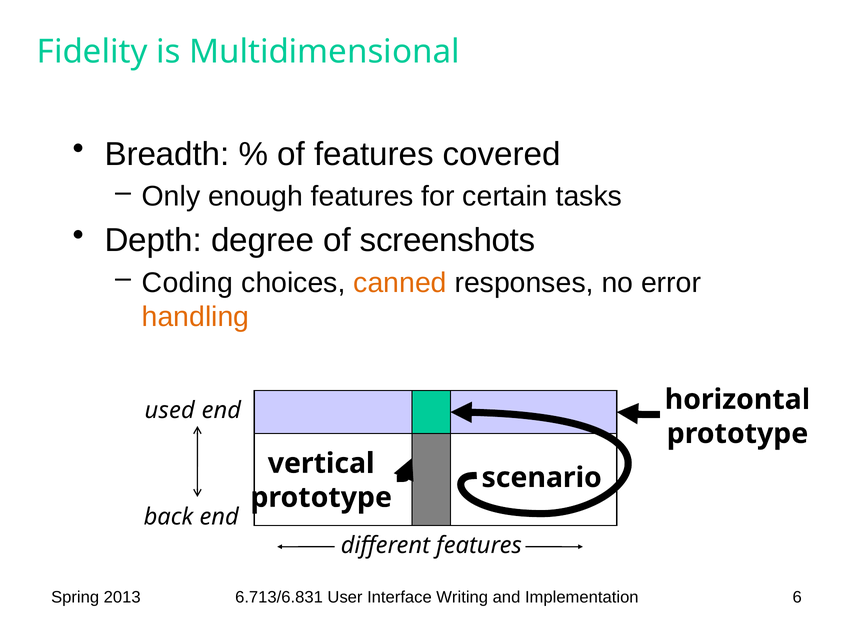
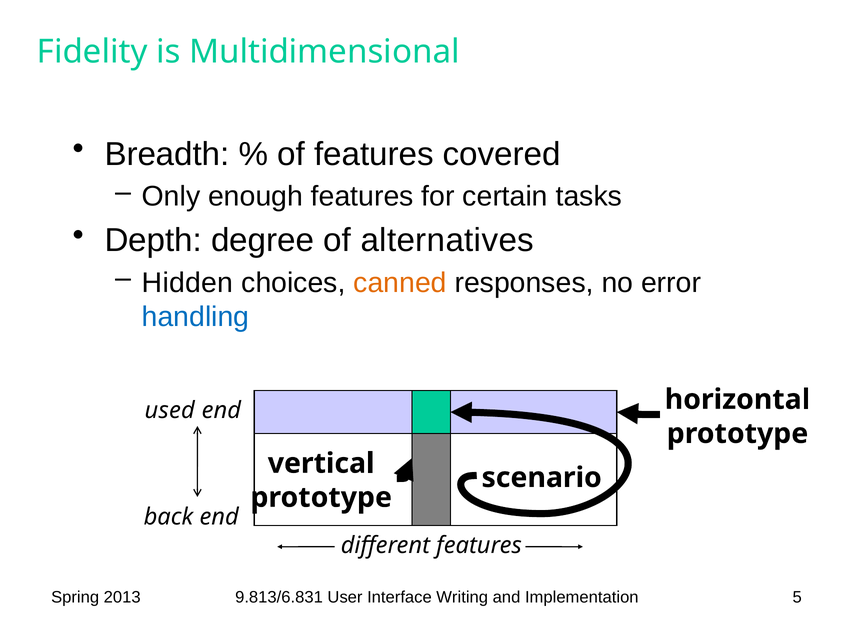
screenshots: screenshots -> alternatives
Coding: Coding -> Hidden
handling colour: orange -> blue
6.713/6.831: 6.713/6.831 -> 9.813/6.831
6: 6 -> 5
